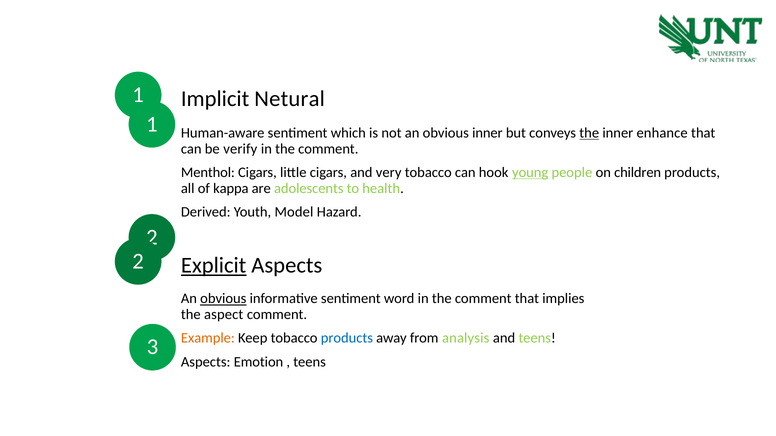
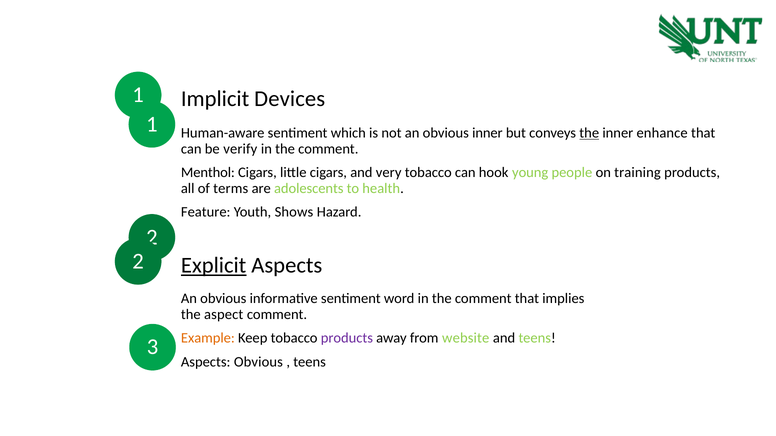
Netural: Netural -> Devices
young underline: present -> none
children: children -> training
kappa: kappa -> terms
Derived: Derived -> Feature
Model: Model -> Shows
obvious at (223, 299) underline: present -> none
products at (347, 339) colour: blue -> purple
analysis: analysis -> website
Aspects Emotion: Emotion -> Obvious
